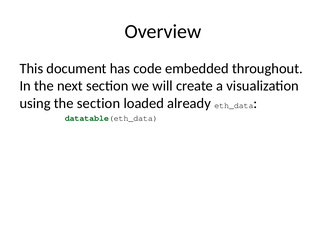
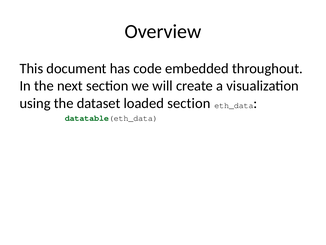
the section: section -> dataset
loaded already: already -> section
